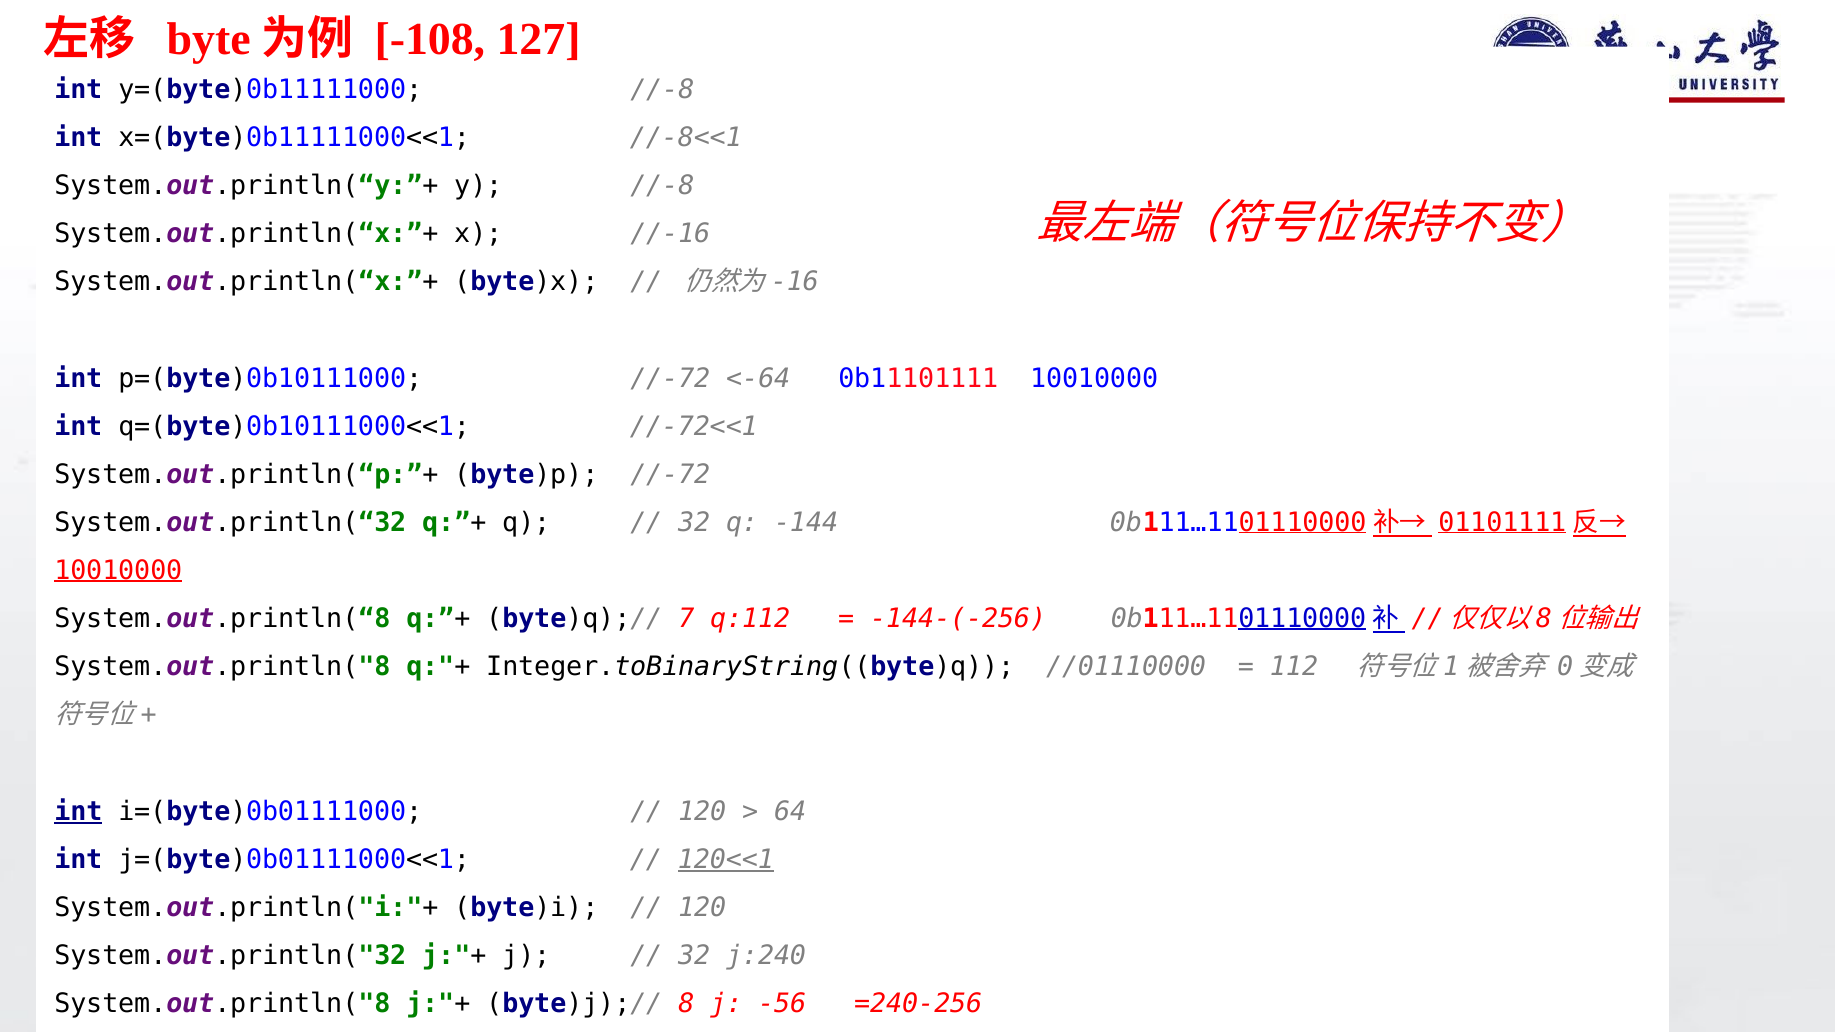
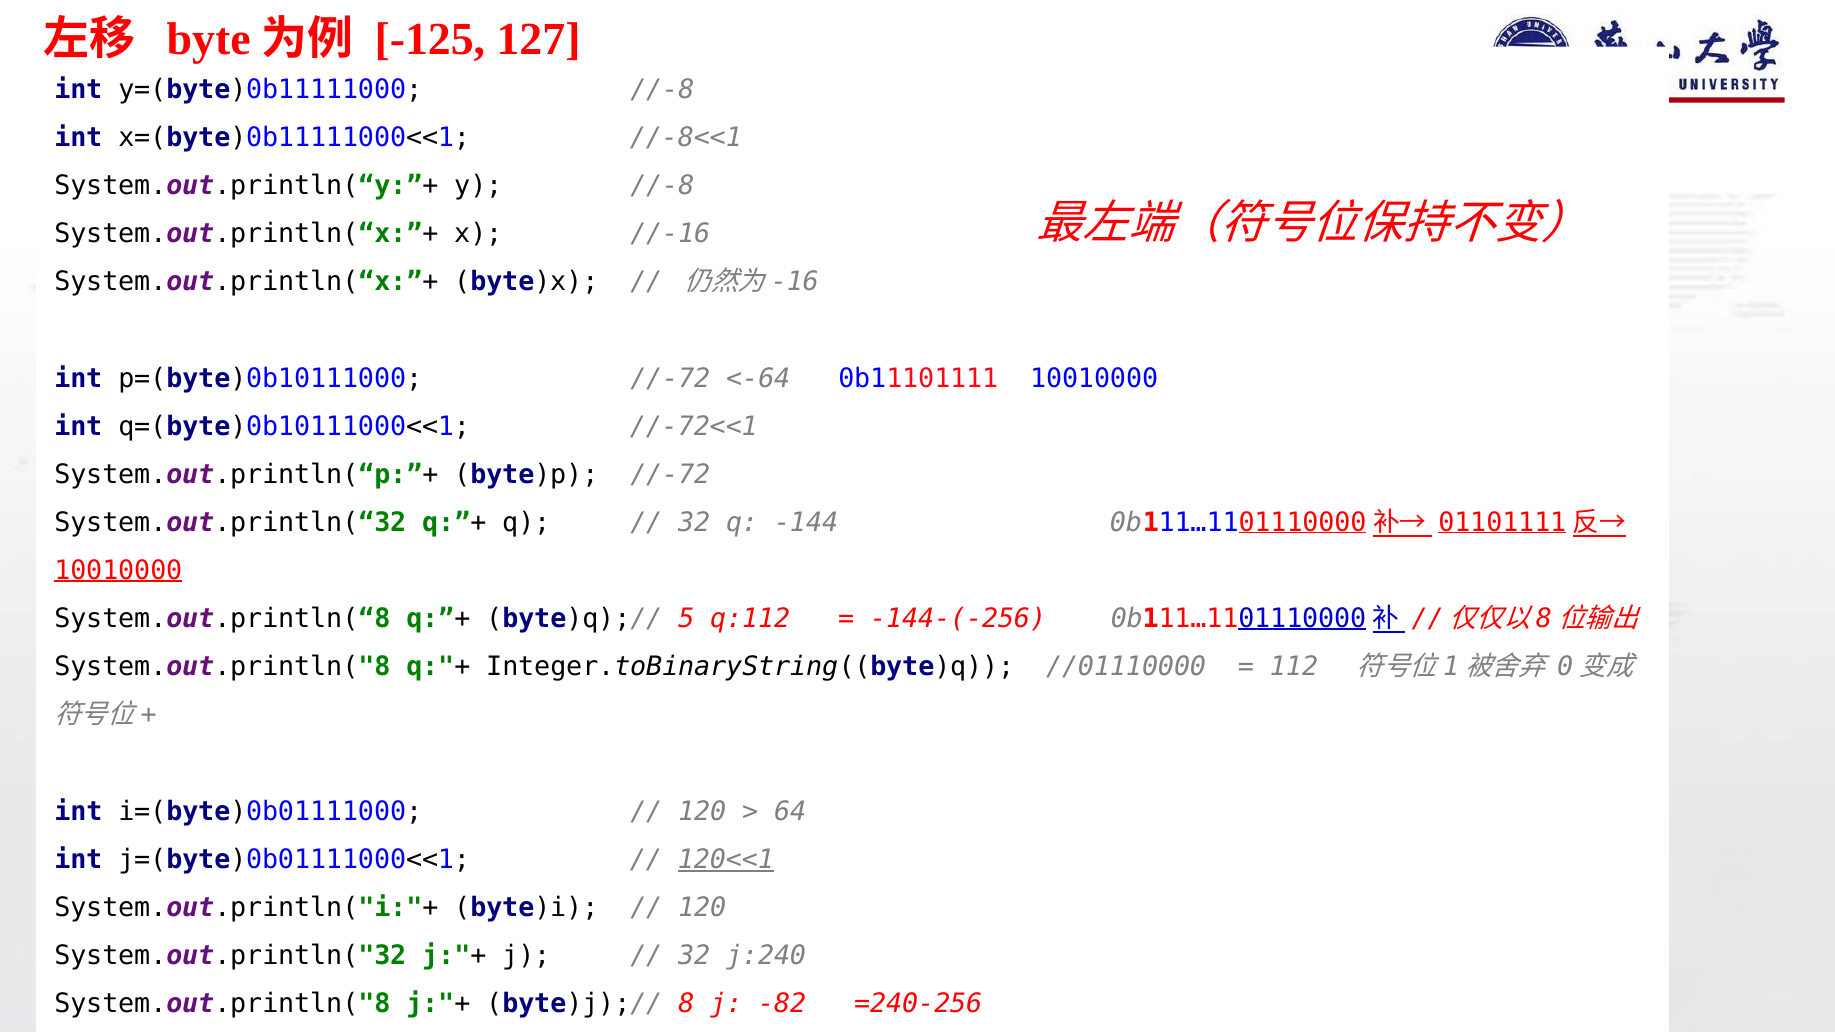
-108: -108 -> -125
7: 7 -> 5
int at (78, 811) underline: present -> none
-56: -56 -> -82
